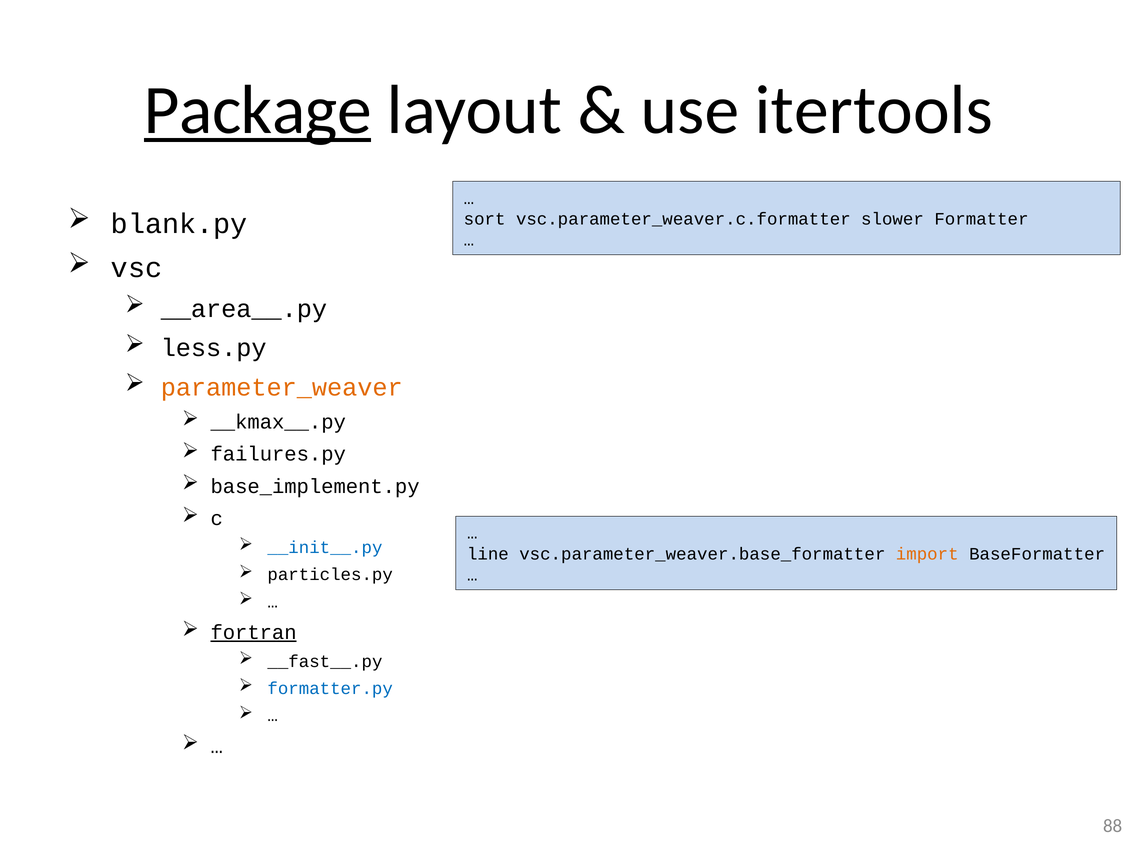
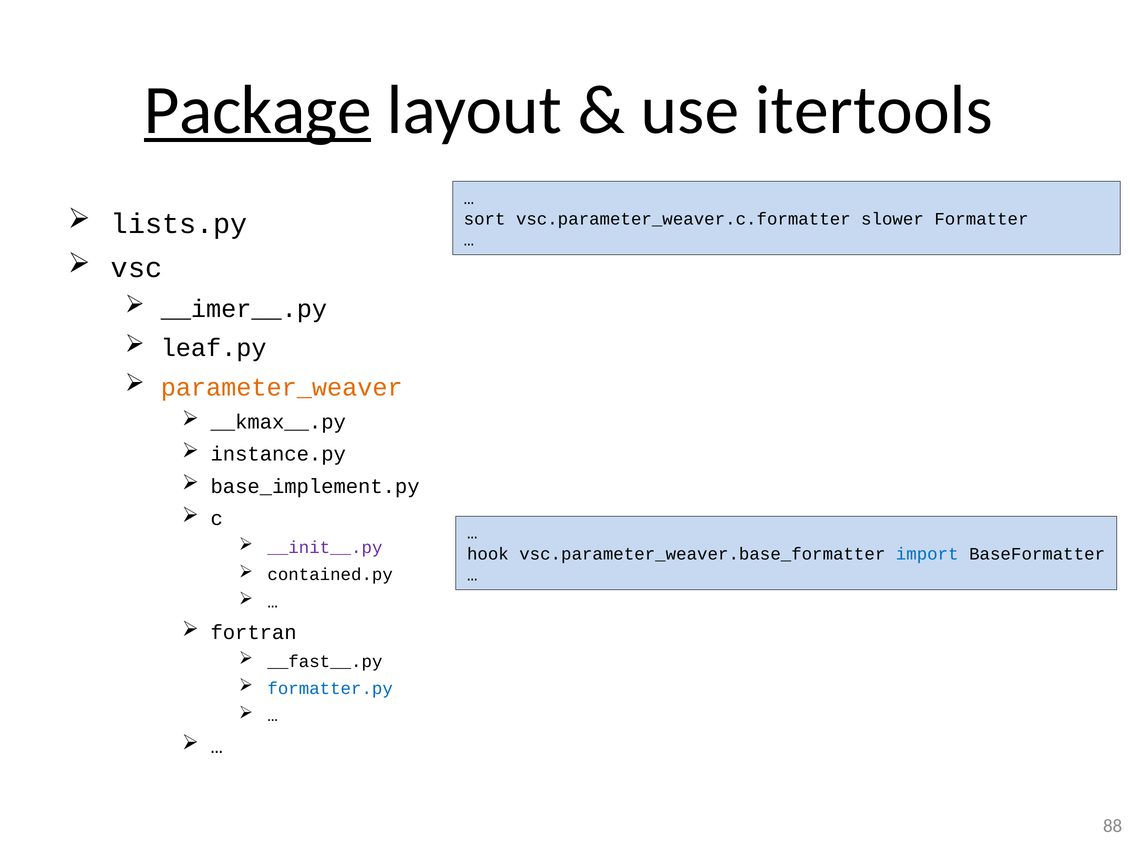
blank.py: blank.py -> lists.py
__area__.py: __area__.py -> __imer__.py
less.py: less.py -> leaf.py
failures.py: failures.py -> instance.py
__init__.py colour: blue -> purple
line: line -> hook
import colour: orange -> blue
particles.py: particles.py -> contained.py
fortran underline: present -> none
